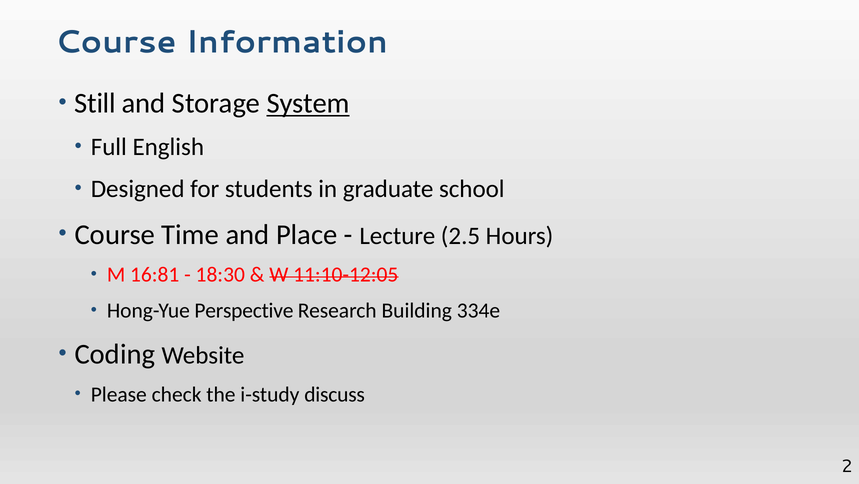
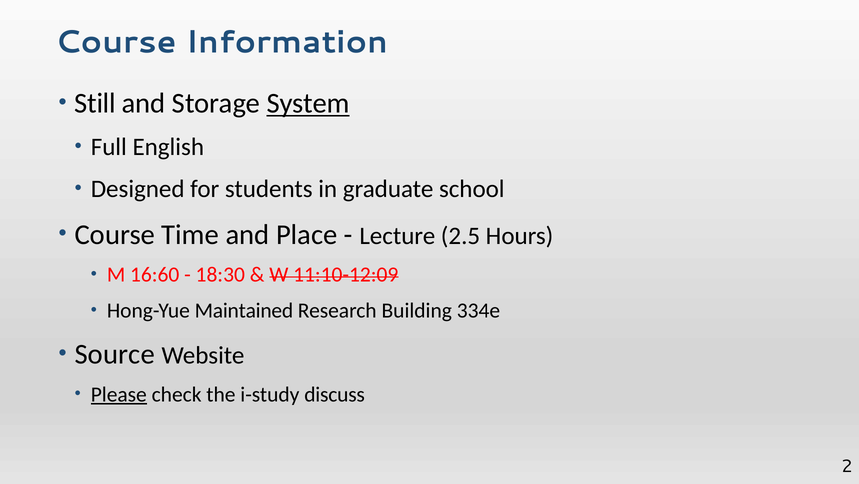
16:81: 16:81 -> 16:60
11:10-12:05: 11:10-12:05 -> 11:10-12:09
Perspective: Perspective -> Maintained
Coding: Coding -> Source
Please underline: none -> present
